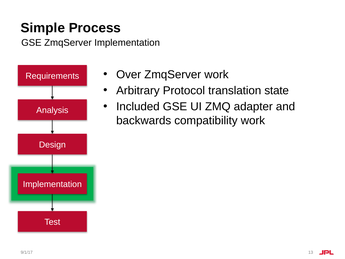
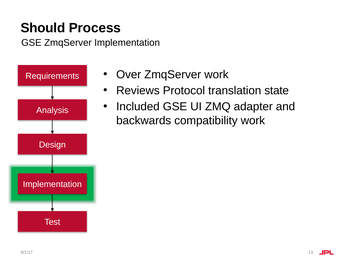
Simple: Simple -> Should
Arbitrary: Arbitrary -> Reviews
